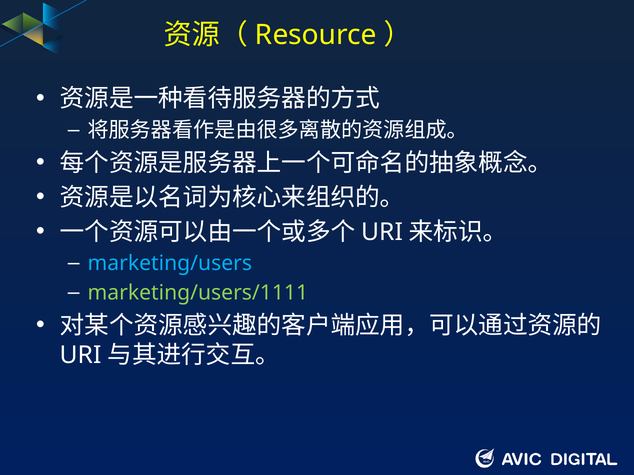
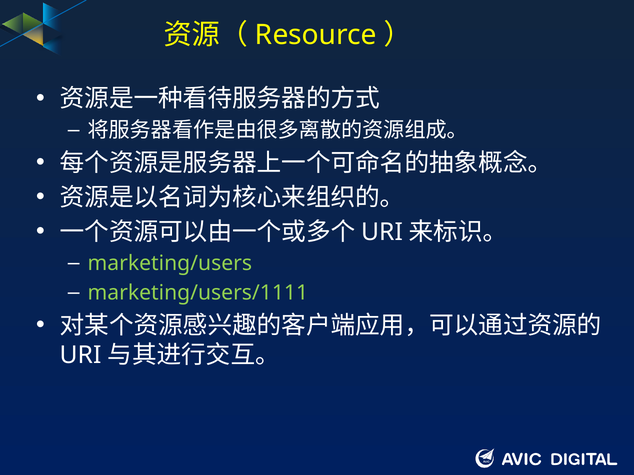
marketing/users colour: light blue -> light green
